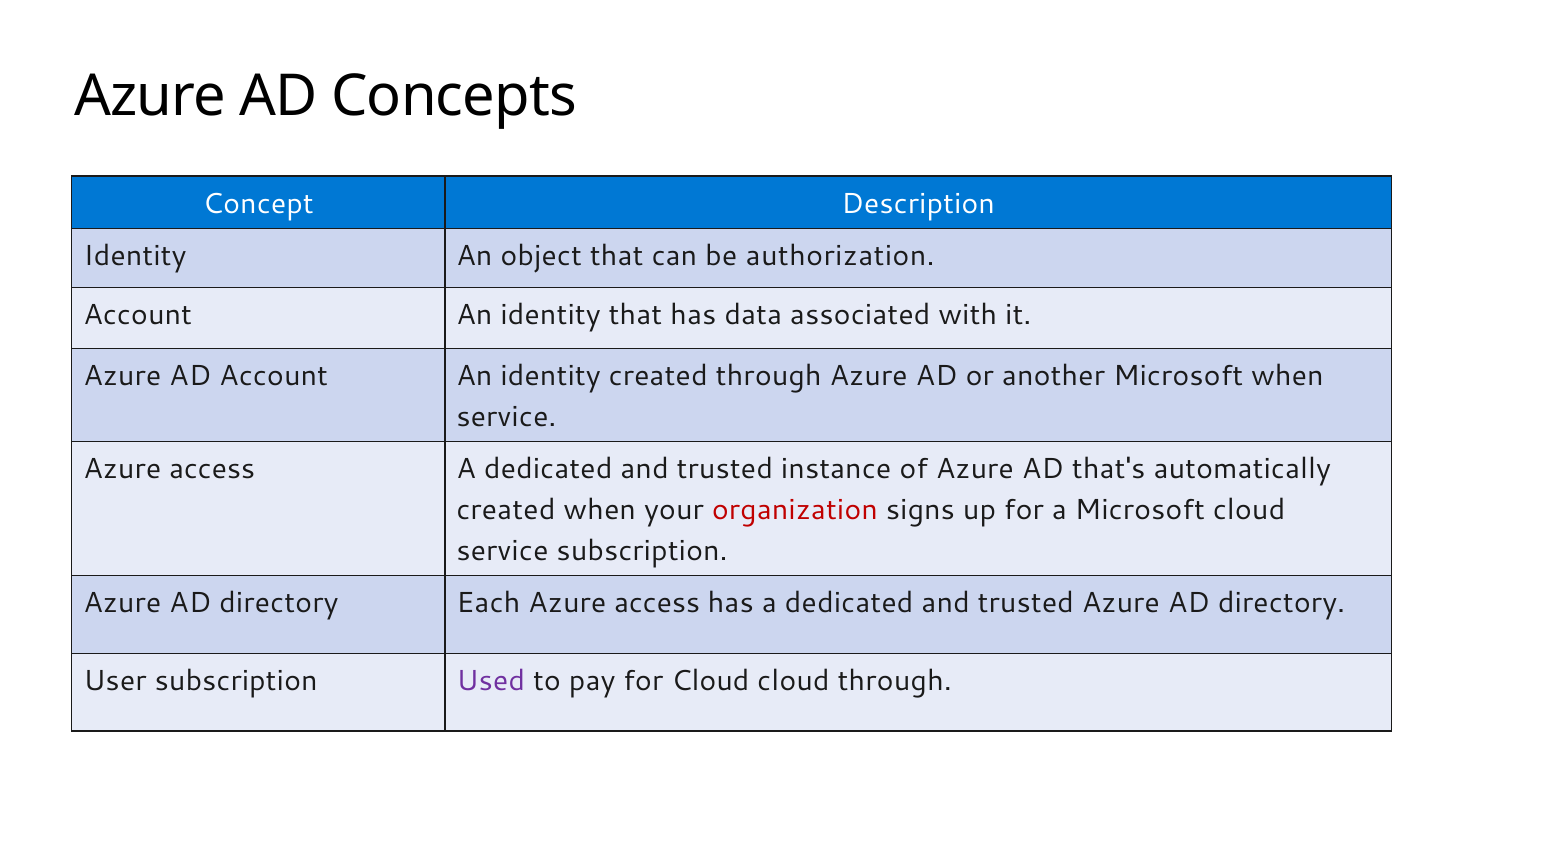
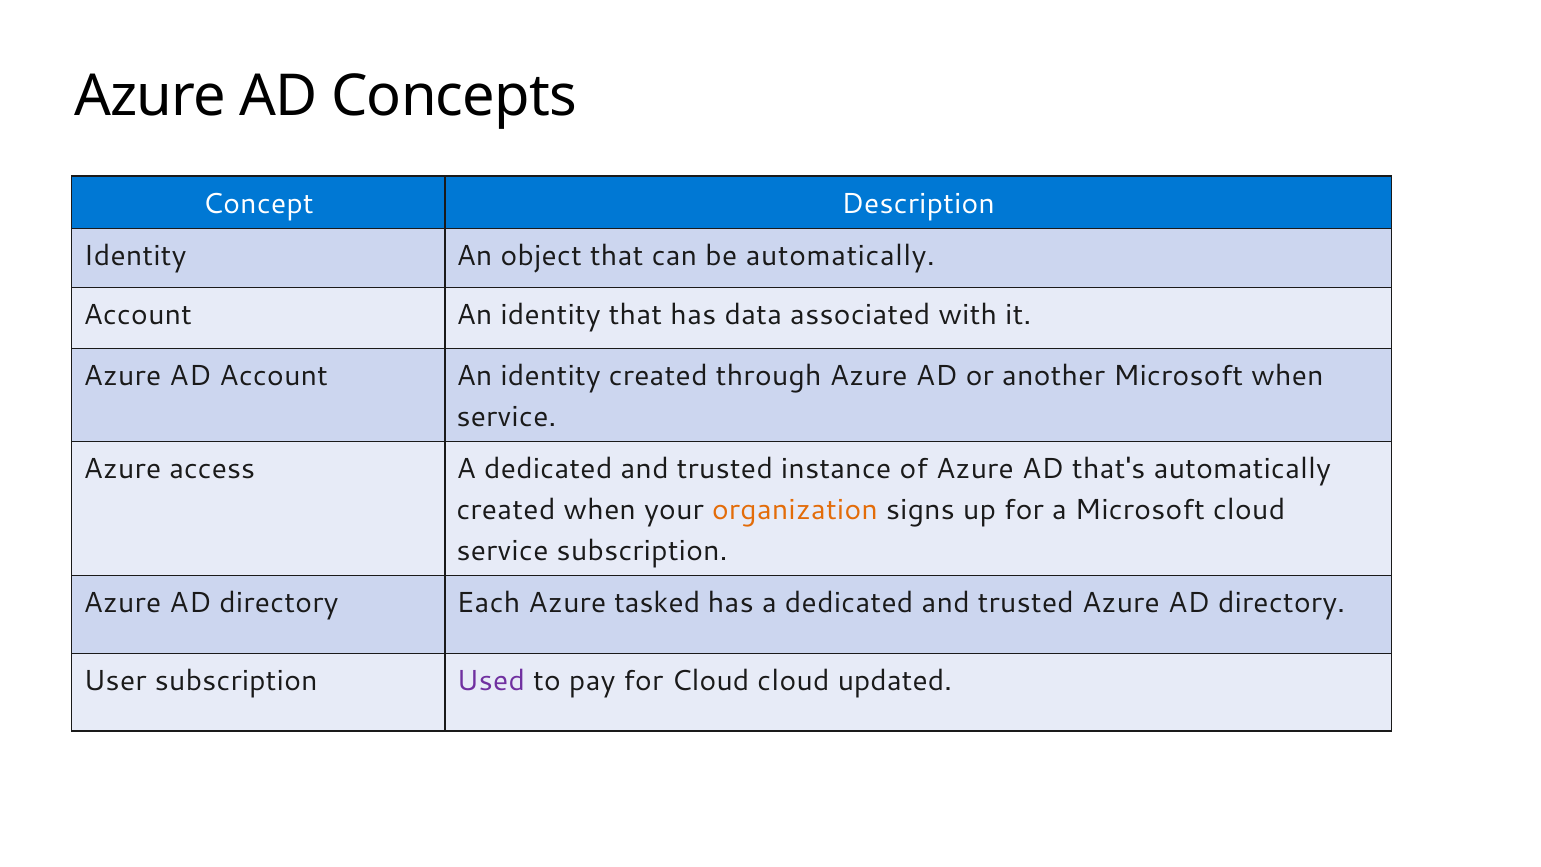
be authorization: authorization -> automatically
organization colour: red -> orange
Each Azure access: access -> tasked
cloud through: through -> updated
